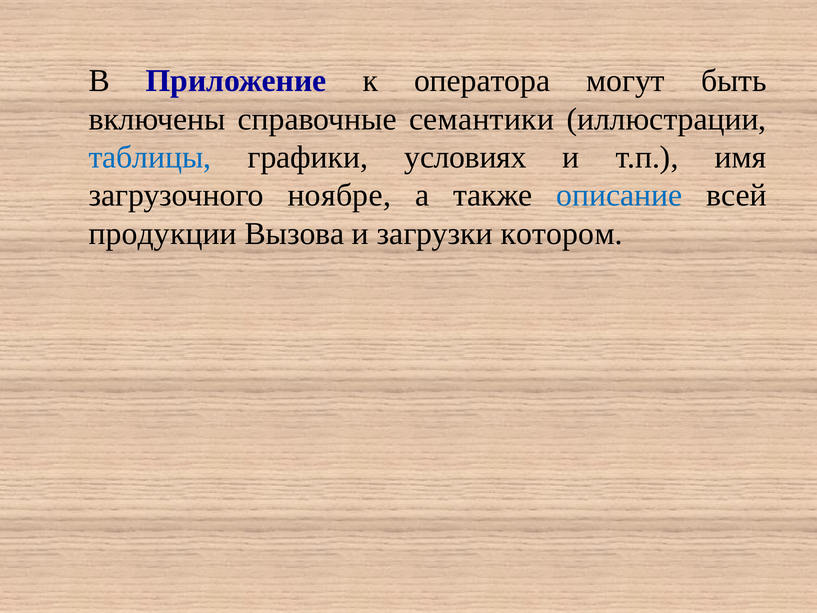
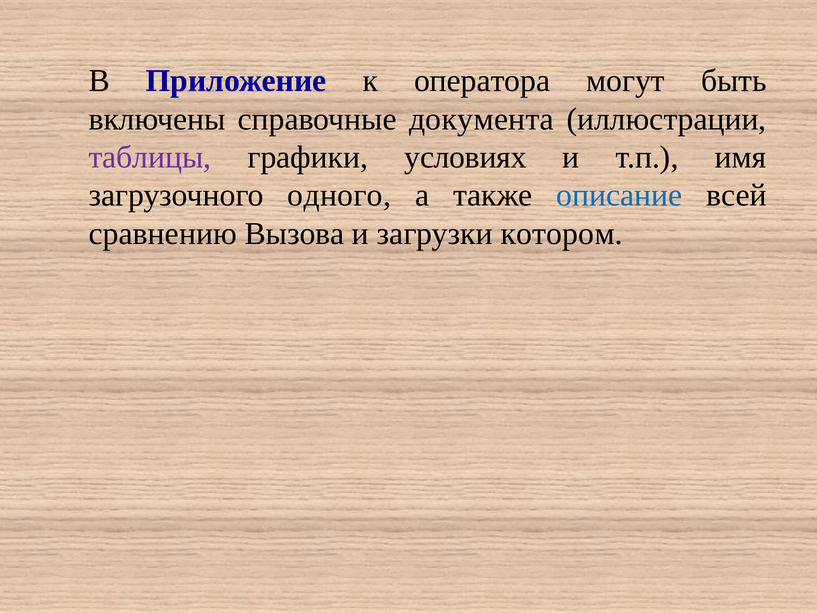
семантики: семантики -> документа
таблицы colour: blue -> purple
ноябре: ноябре -> одного
продукции: продукции -> сравнению
